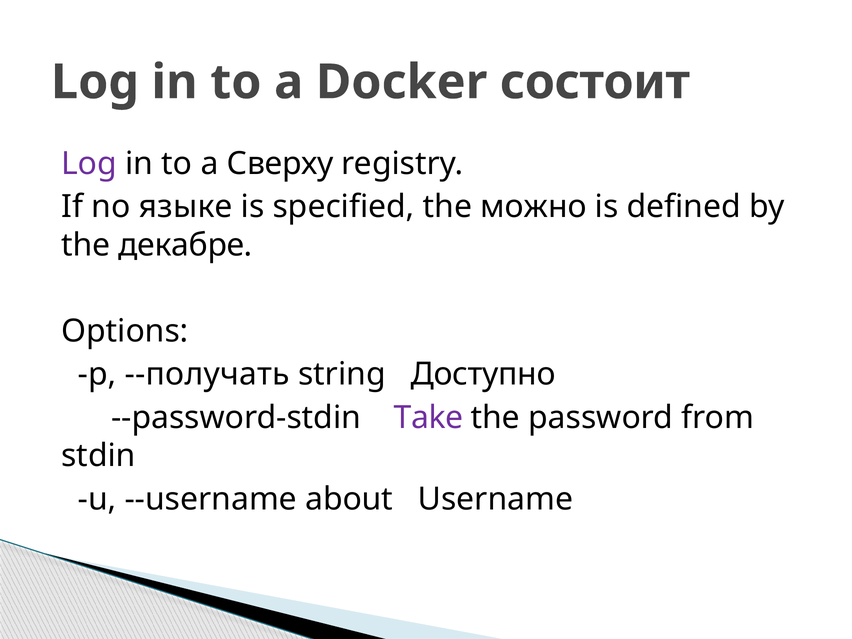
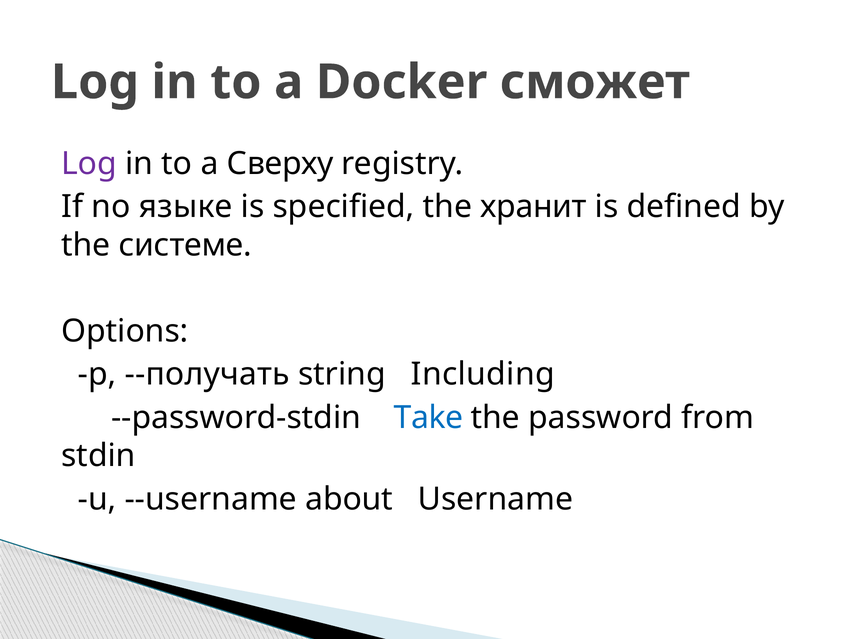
состоит: состоит -> сможет
можно: можно -> хранит
декабре: декабре -> системе
Доступно: Доступно -> Including
Take colour: purple -> blue
